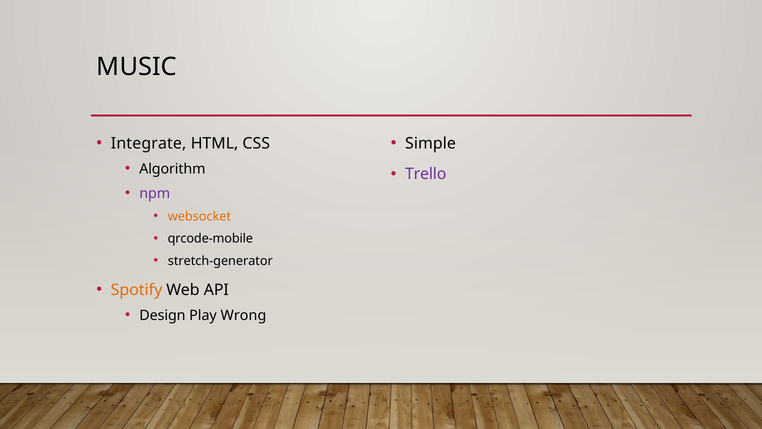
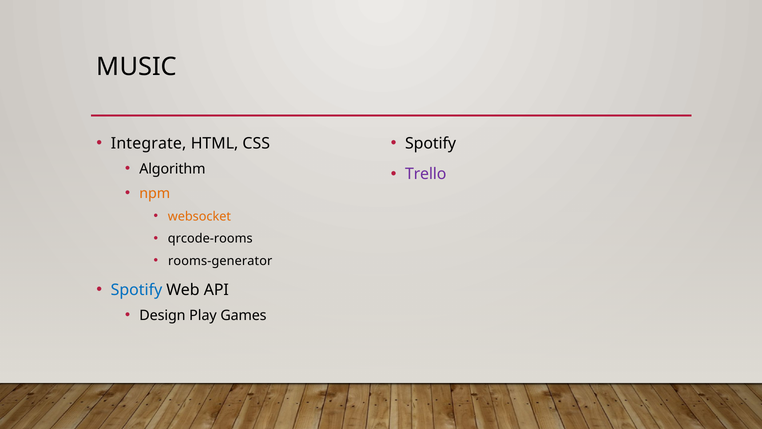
Simple at (431, 143): Simple -> Spotify
npm colour: purple -> orange
qrcode-mobile: qrcode-mobile -> qrcode-rooms
stretch-generator: stretch-generator -> rooms-generator
Spotify at (136, 290) colour: orange -> blue
Wrong: Wrong -> Games
